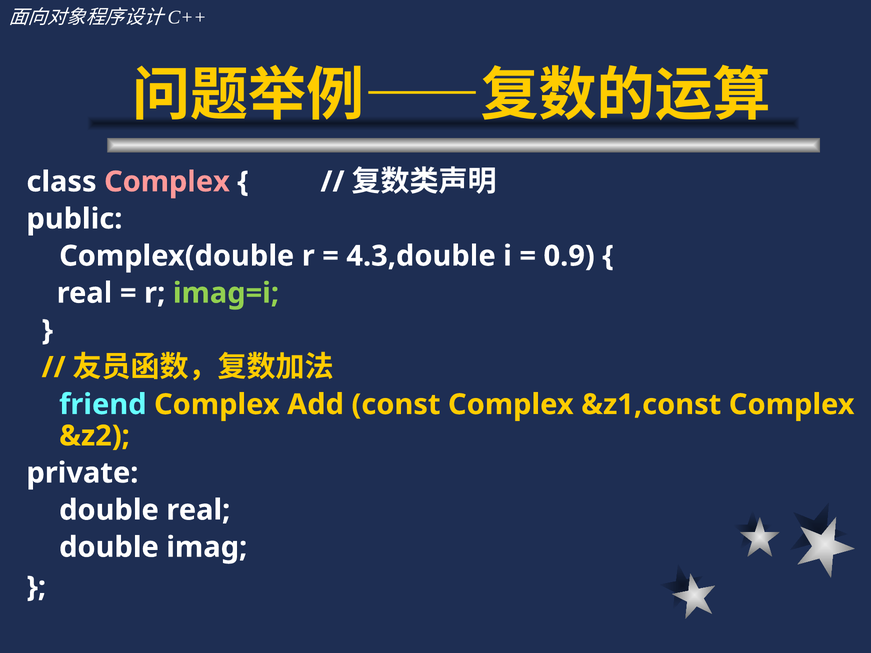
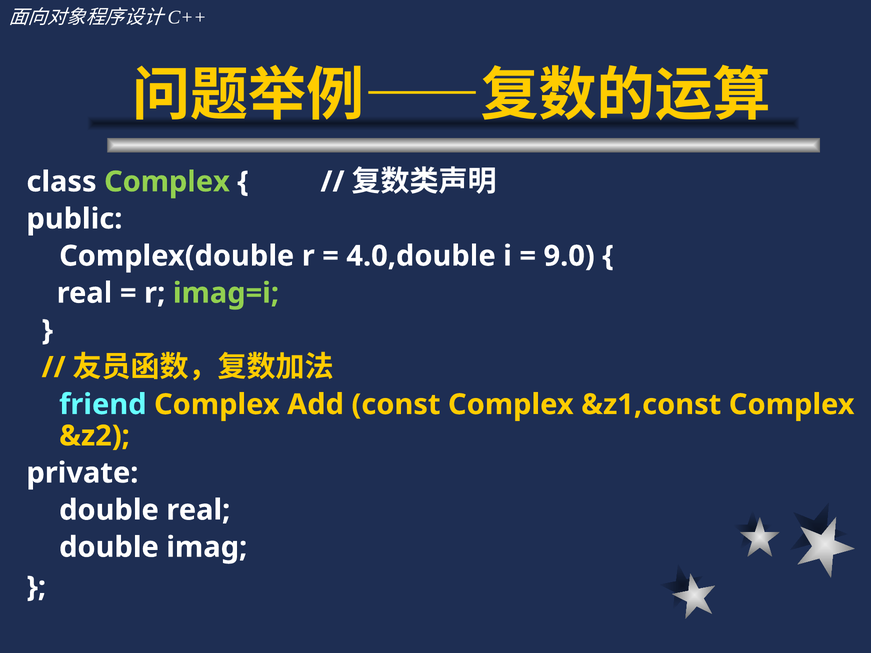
Complex at (167, 182) colour: pink -> light green
4.3,double: 4.3,double -> 4.0,double
0.9: 0.9 -> 9.0
